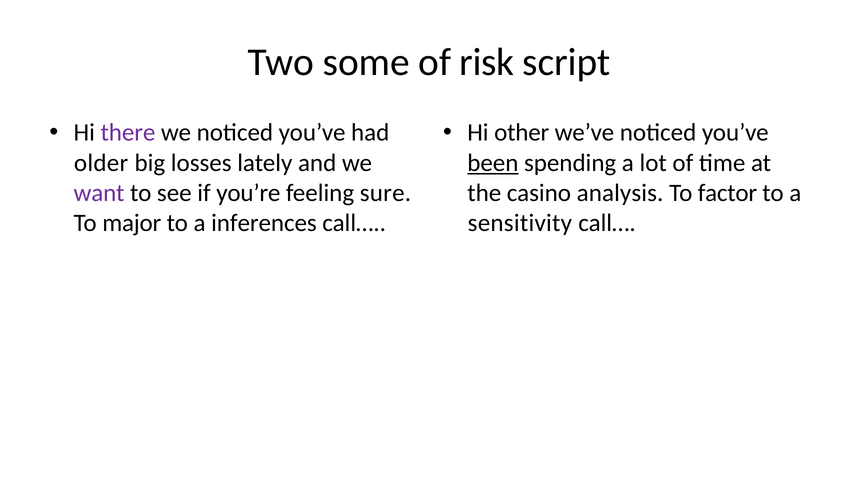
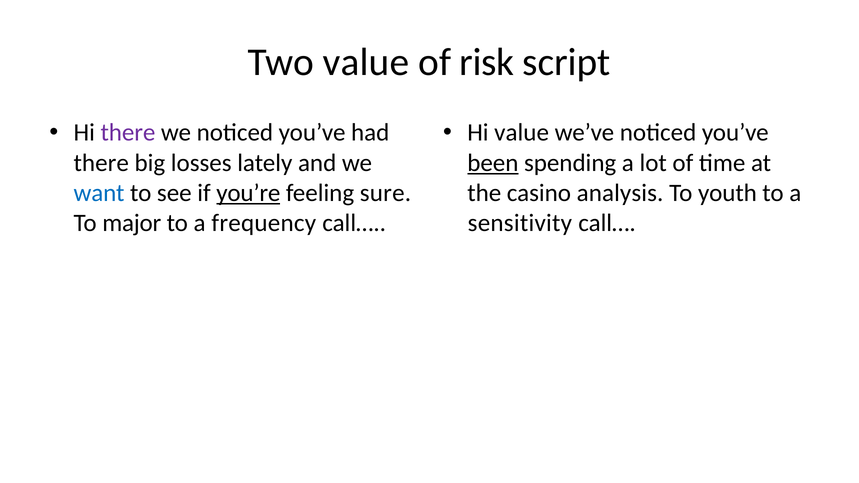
Two some: some -> value
Hi other: other -> value
older at (101, 163): older -> there
want colour: purple -> blue
you’re underline: none -> present
factor: factor -> youth
inferences: inferences -> frequency
